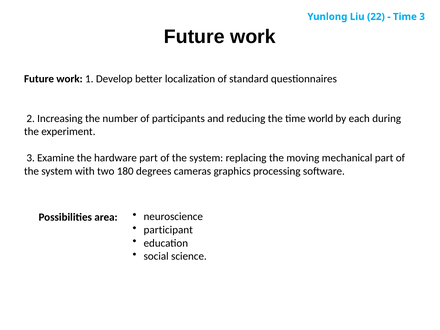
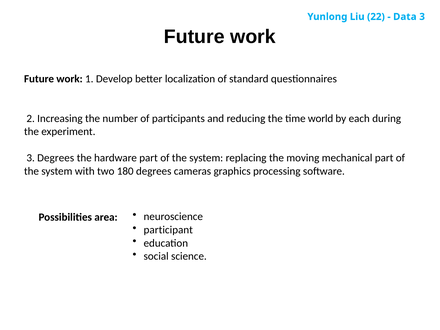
Time at (405, 17): Time -> Data
3 Examine: Examine -> Degrees
